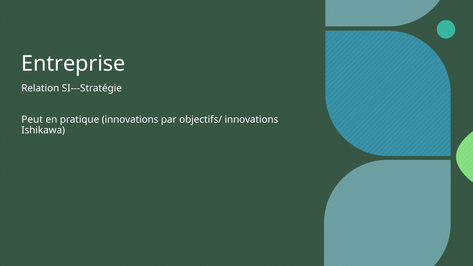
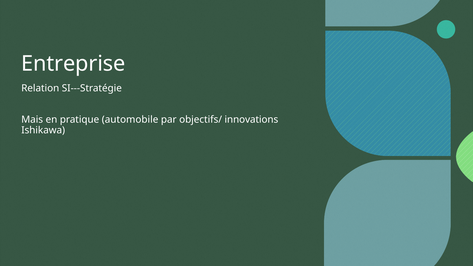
Peut: Peut -> Mais
pratique innovations: innovations -> automobile
